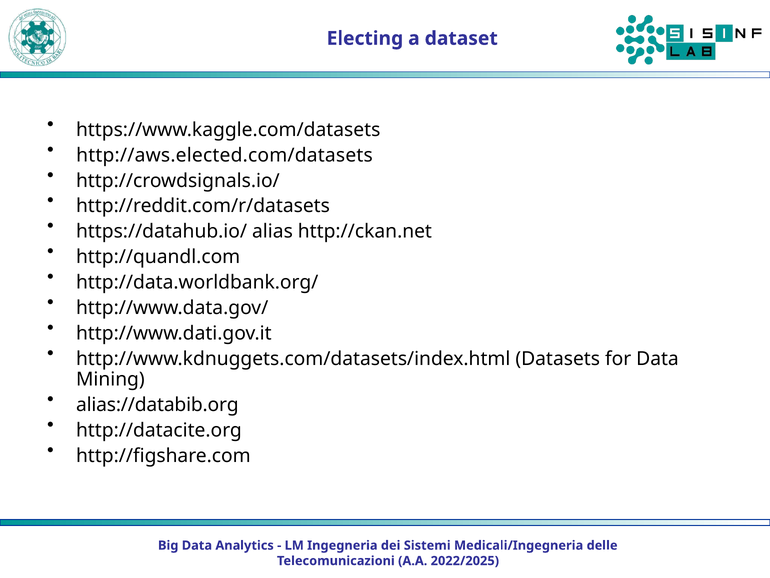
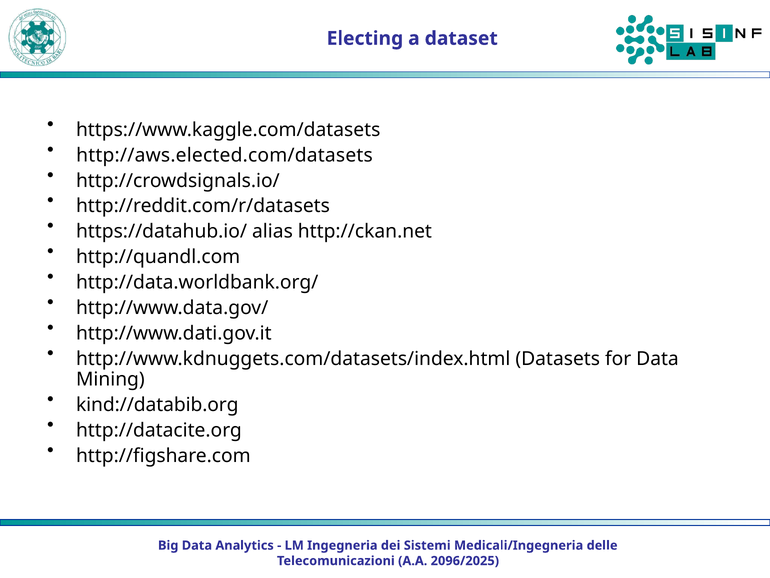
alias://databib.org: alias://databib.org -> kind://databib.org
2022/2025: 2022/2025 -> 2096/2025
